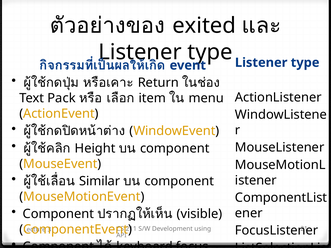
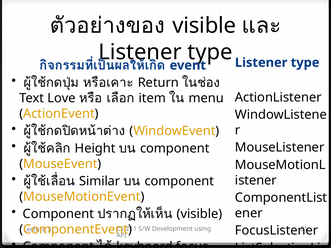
exited at (204, 26): exited -> visible
Pack: Pack -> Love
